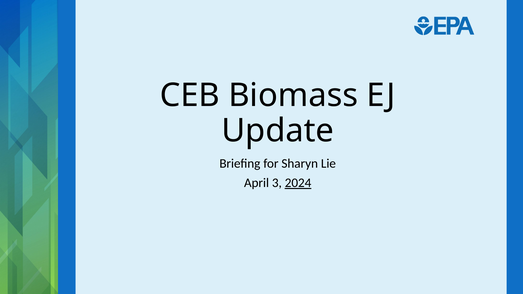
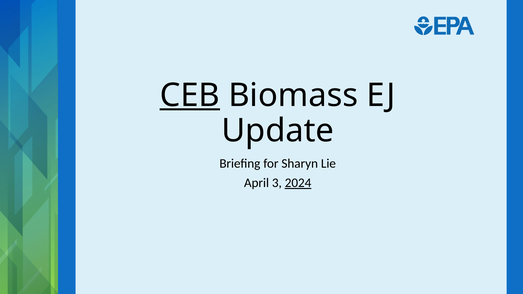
CEB underline: none -> present
